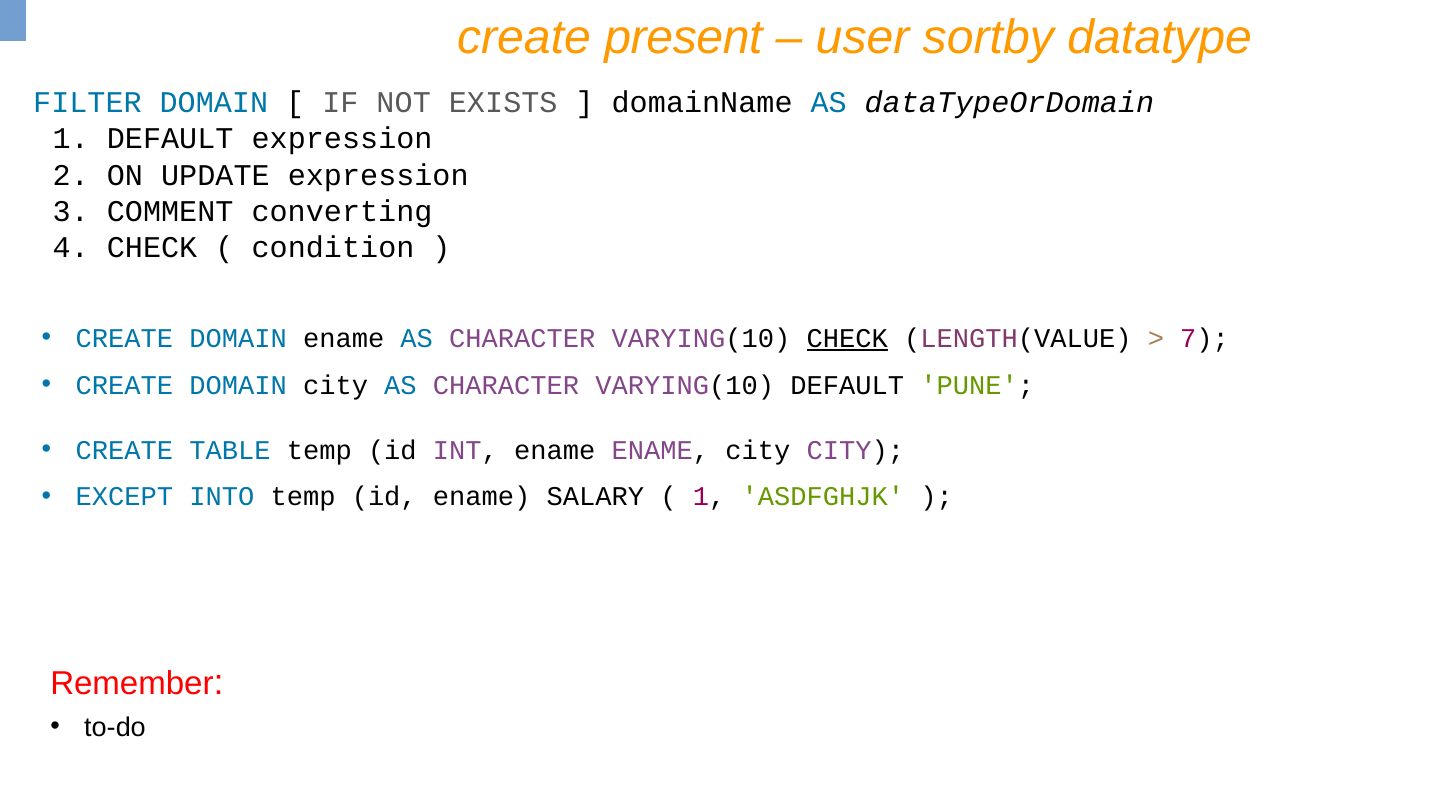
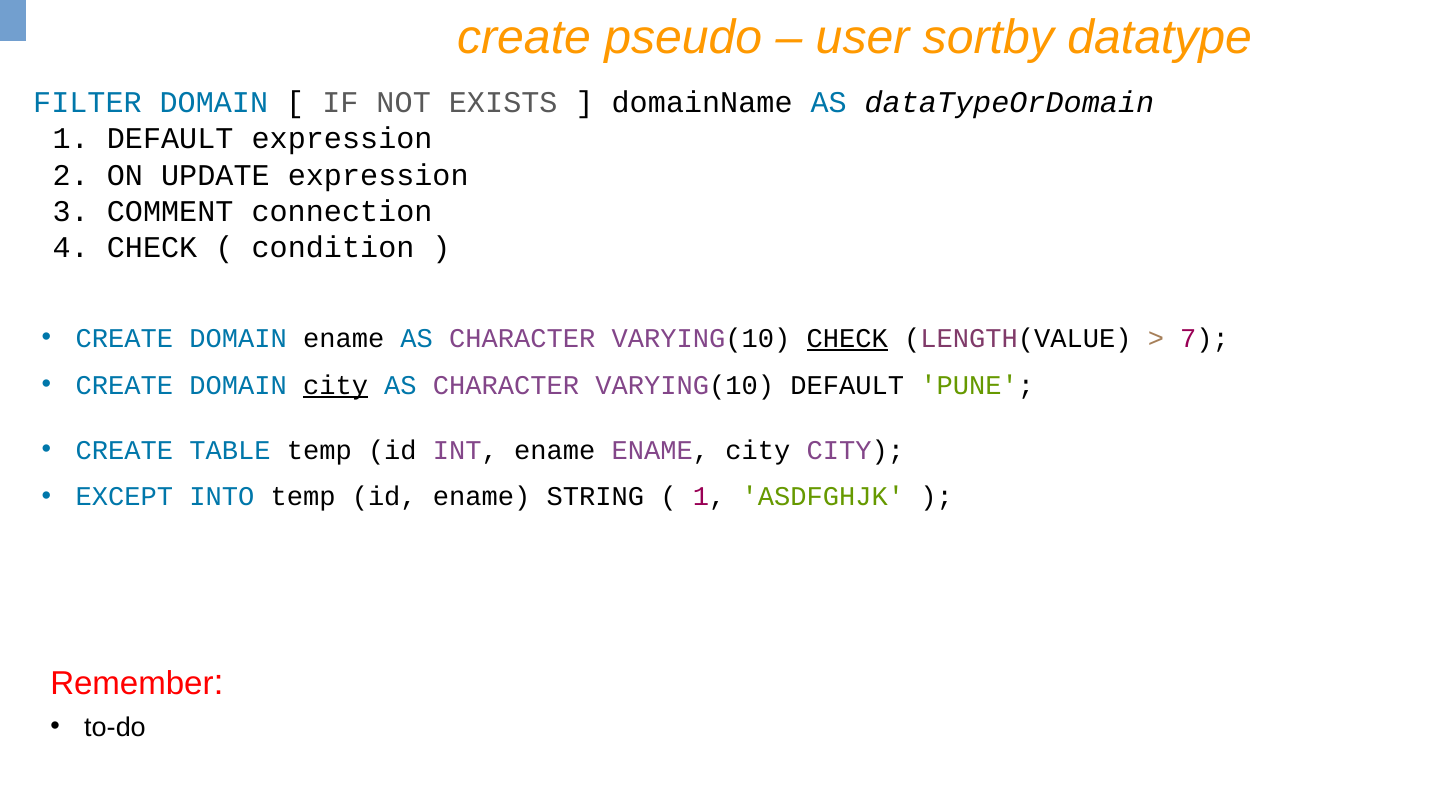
present: present -> pseudo
converting: converting -> connection
city at (336, 385) underline: none -> present
SALARY: SALARY -> STRING
